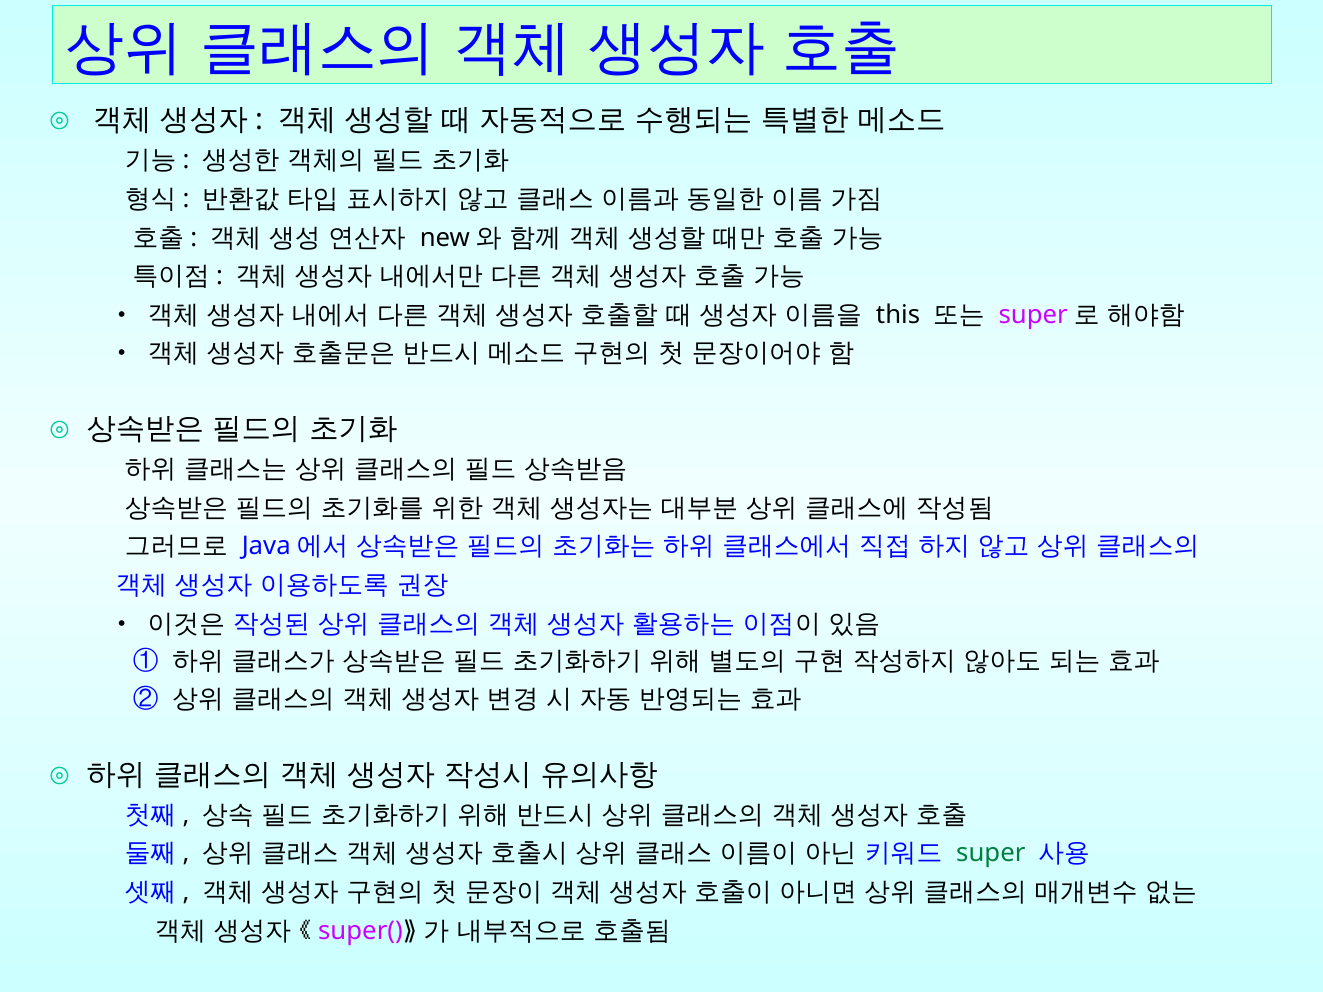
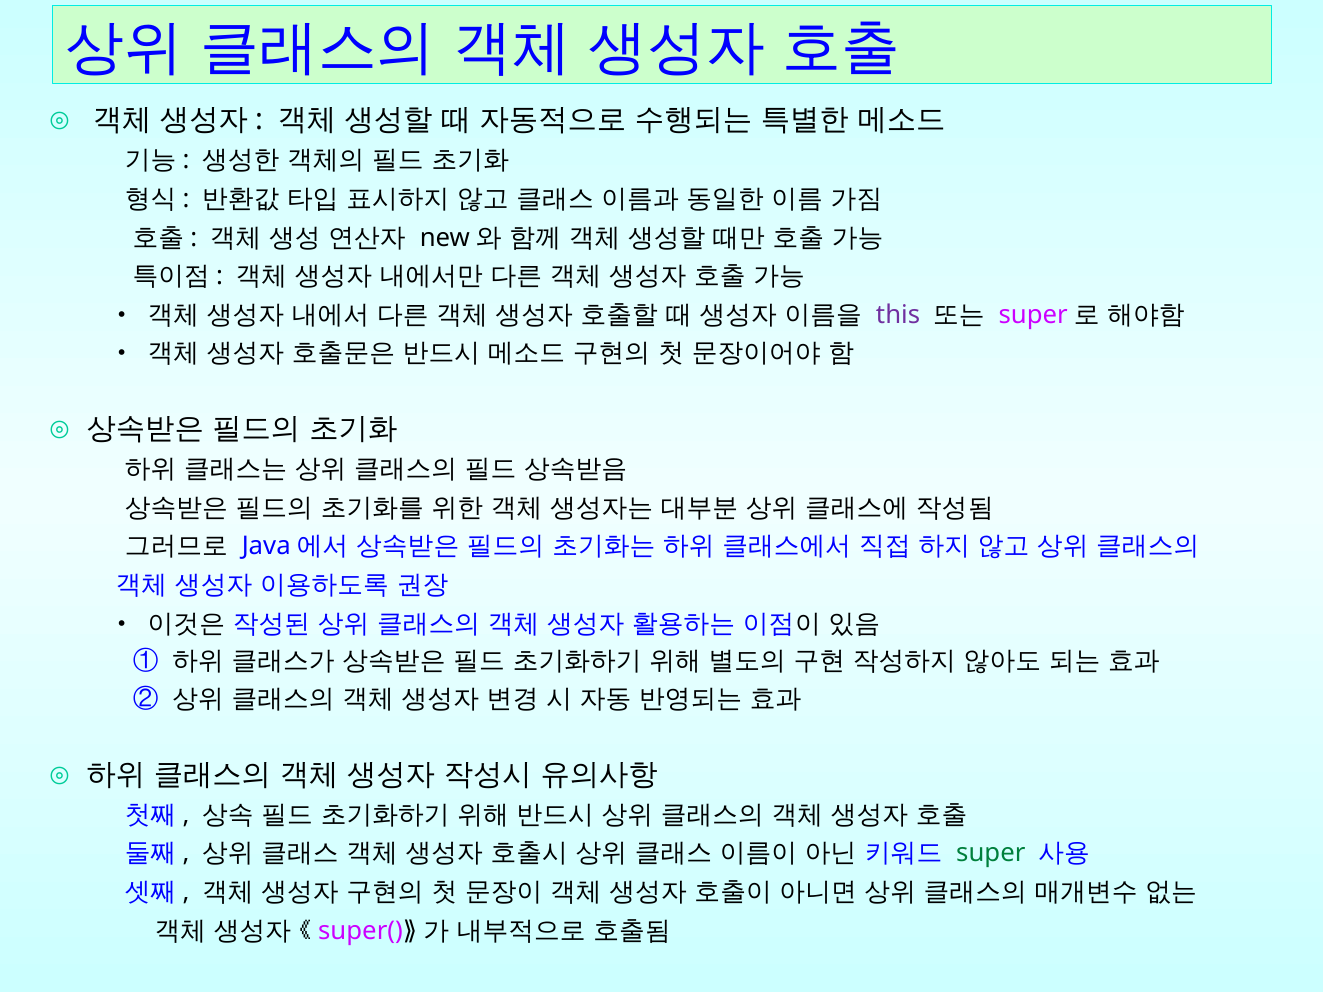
this colour: black -> purple
